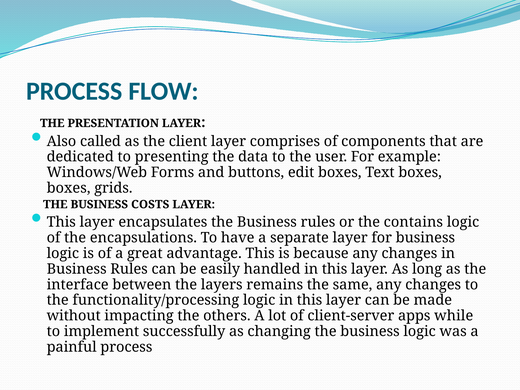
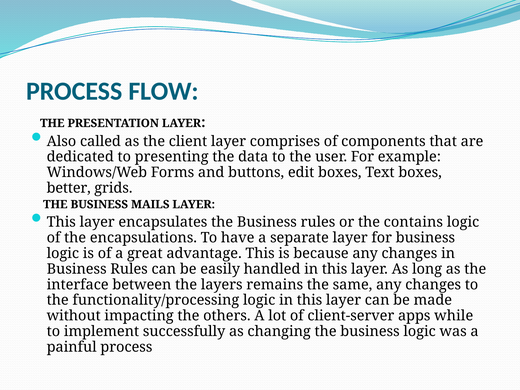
boxes at (69, 188): boxes -> better
COSTS: COSTS -> MAILS
